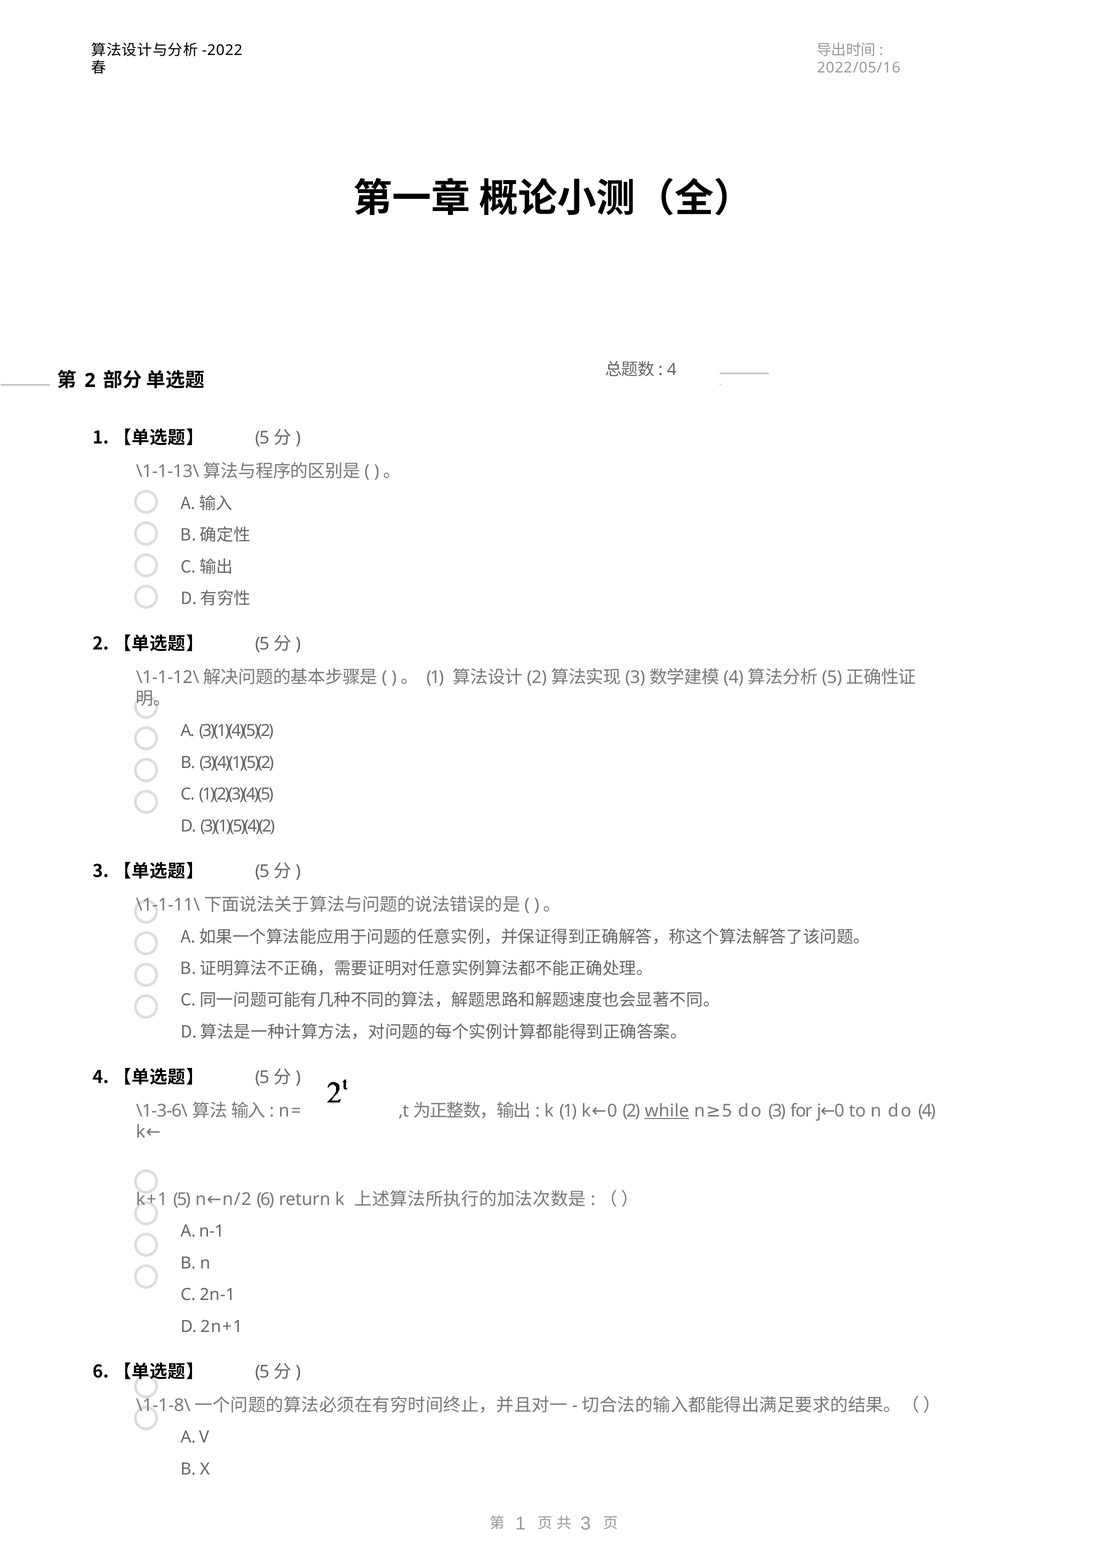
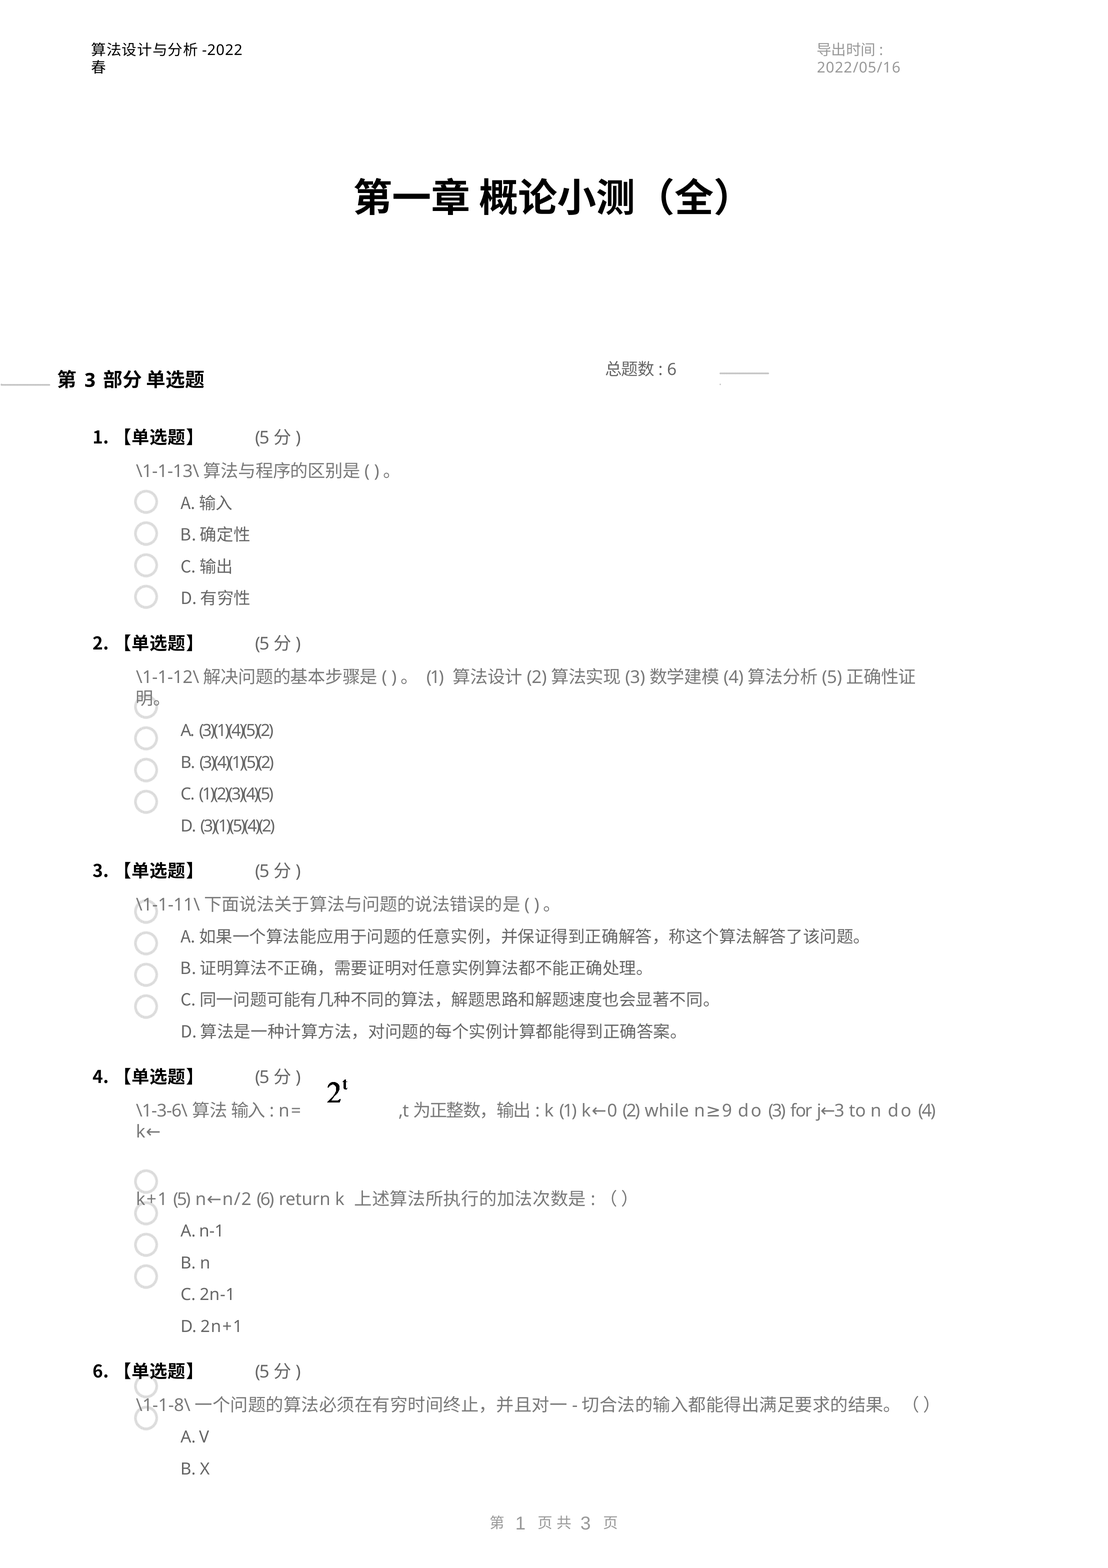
4 at (672, 370): 4 -> 6
2 at (90, 380): 2 -> 3
while underline: present -> none
n 5: 5 -> 9
0 at (839, 1111): 0 -> 3
